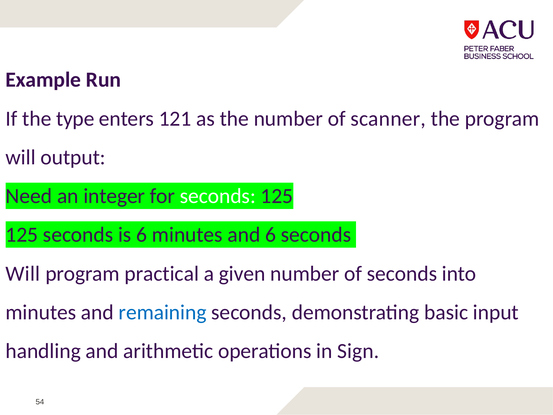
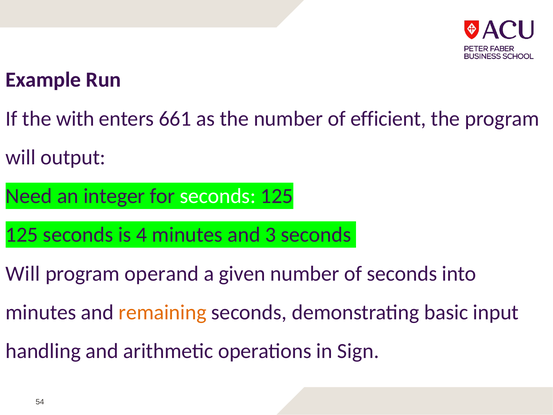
type: type -> with
121: 121 -> 661
scanner: scanner -> efficient
is 6: 6 -> 4
and 6: 6 -> 3
practical: practical -> operand
remaining colour: blue -> orange
